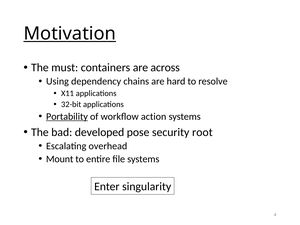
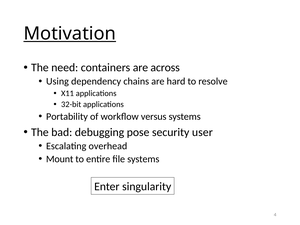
must: must -> need
Portability underline: present -> none
action: action -> versus
developed: developed -> debugging
root: root -> user
